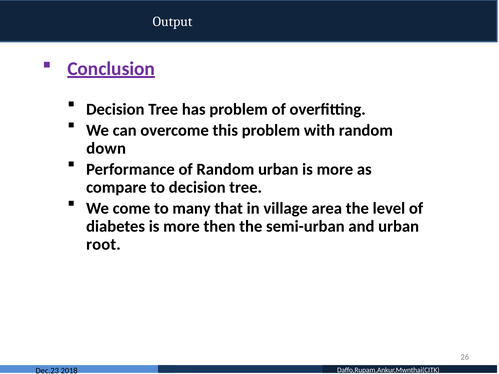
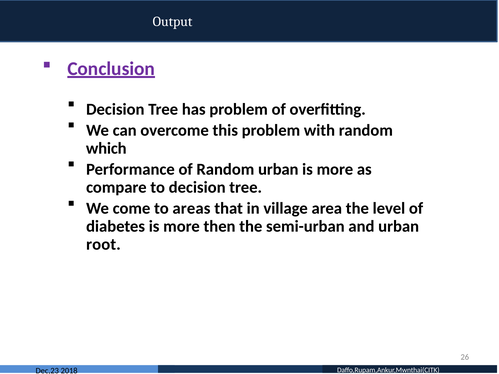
down: down -> which
many: many -> areas
